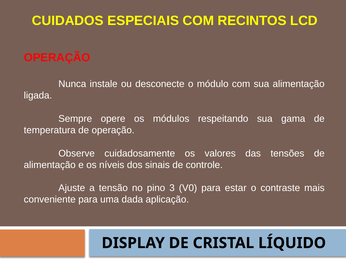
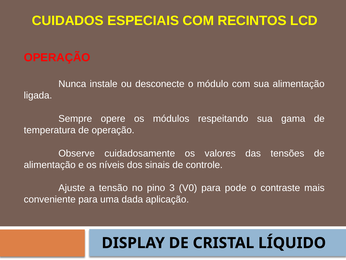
estar: estar -> pode
